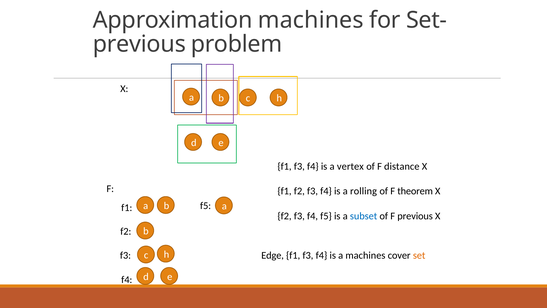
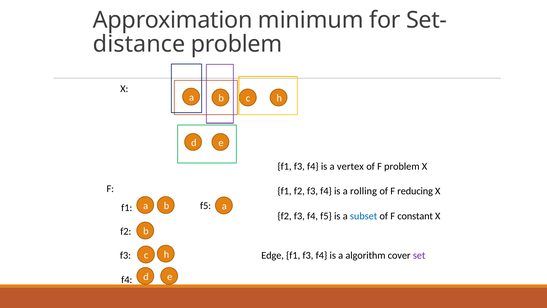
Approximation machines: machines -> minimum
previous at (139, 44): previous -> distance
F distance: distance -> problem
theorem: theorem -> reducing
F previous: previous -> constant
a machines: machines -> algorithm
set colour: orange -> purple
